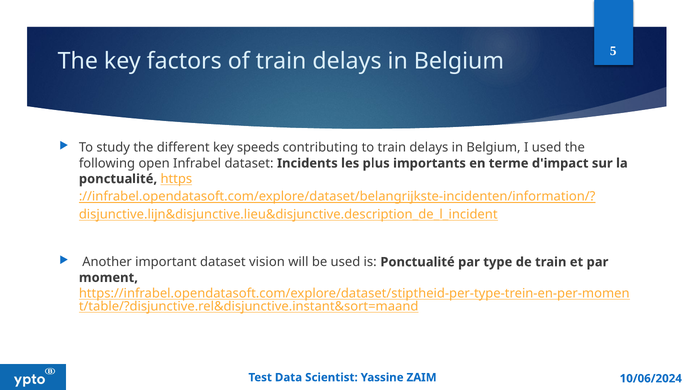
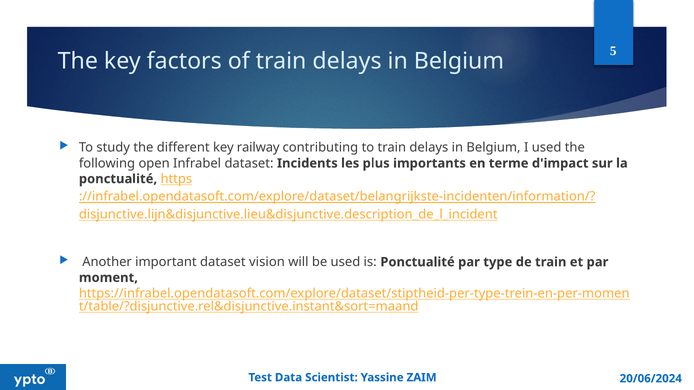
speeds: speeds -> railway
10/06/2024: 10/06/2024 -> 20/06/2024
